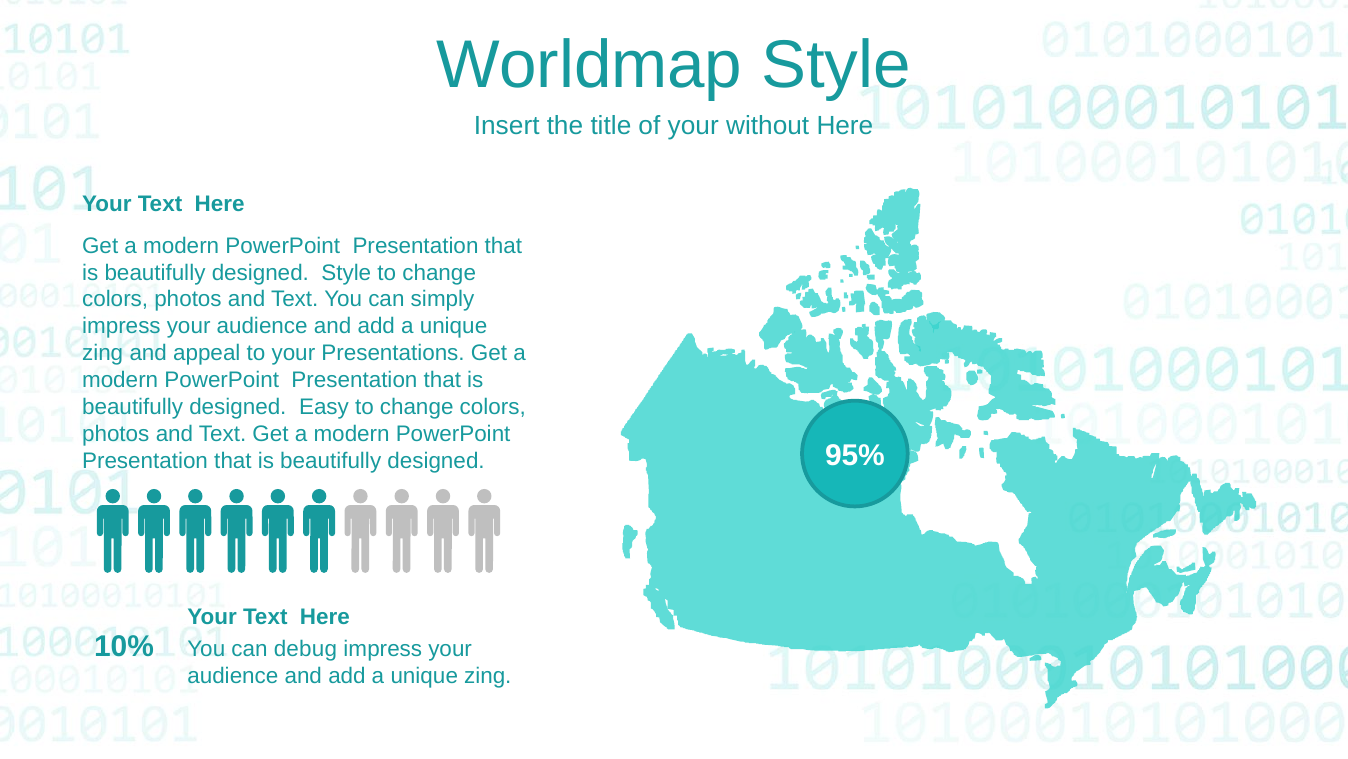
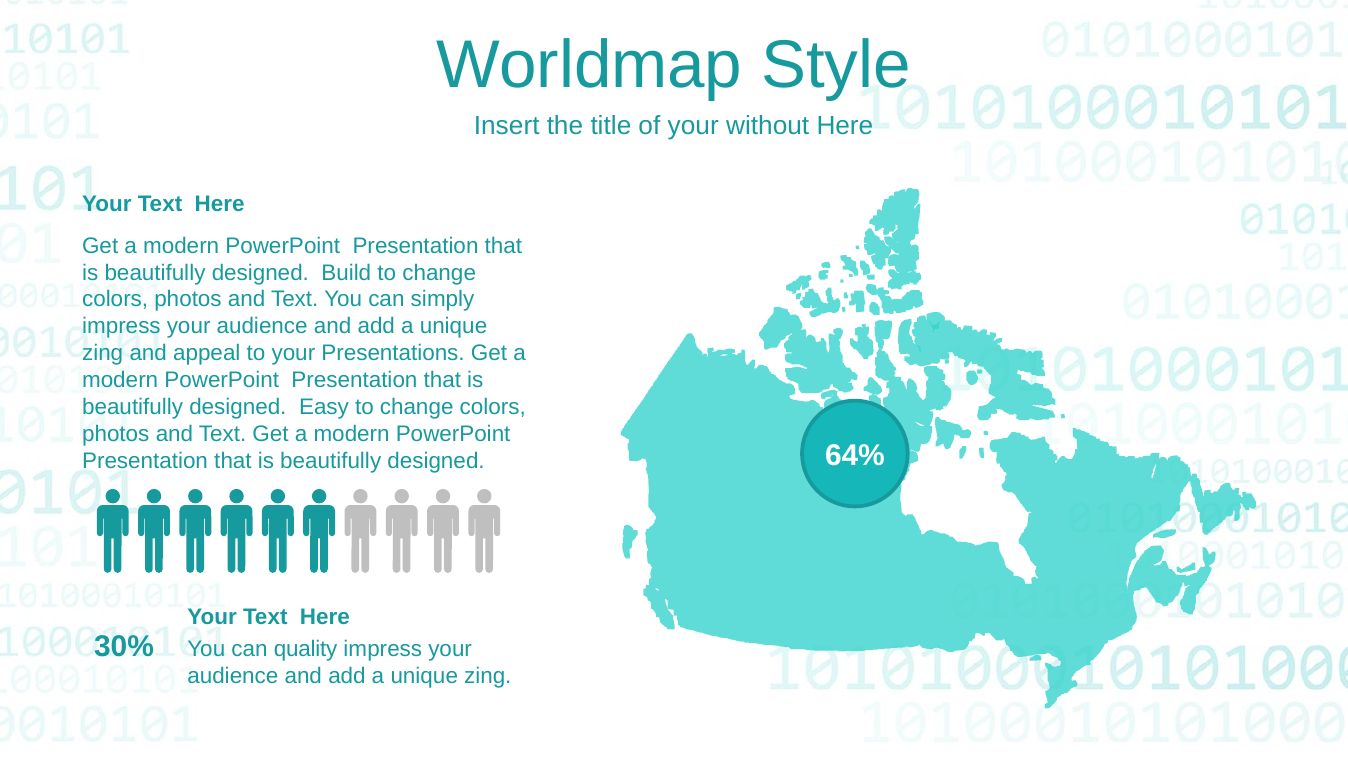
designed Style: Style -> Build
95%: 95% -> 64%
10%: 10% -> 30%
debug: debug -> quality
